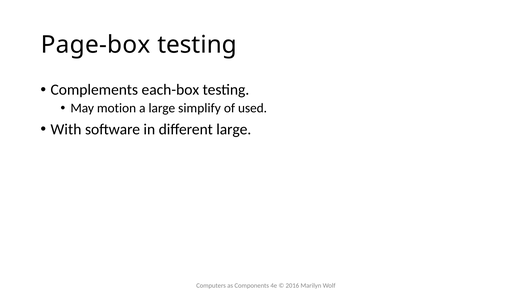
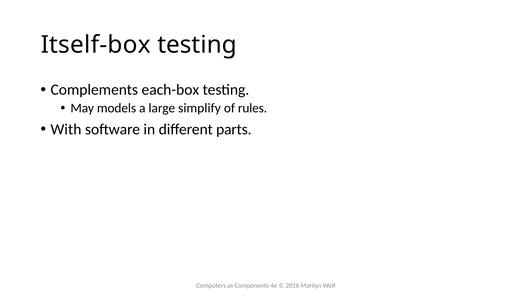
Page-box: Page-box -> Itself-box
motion: motion -> models
used: used -> rules
different large: large -> parts
